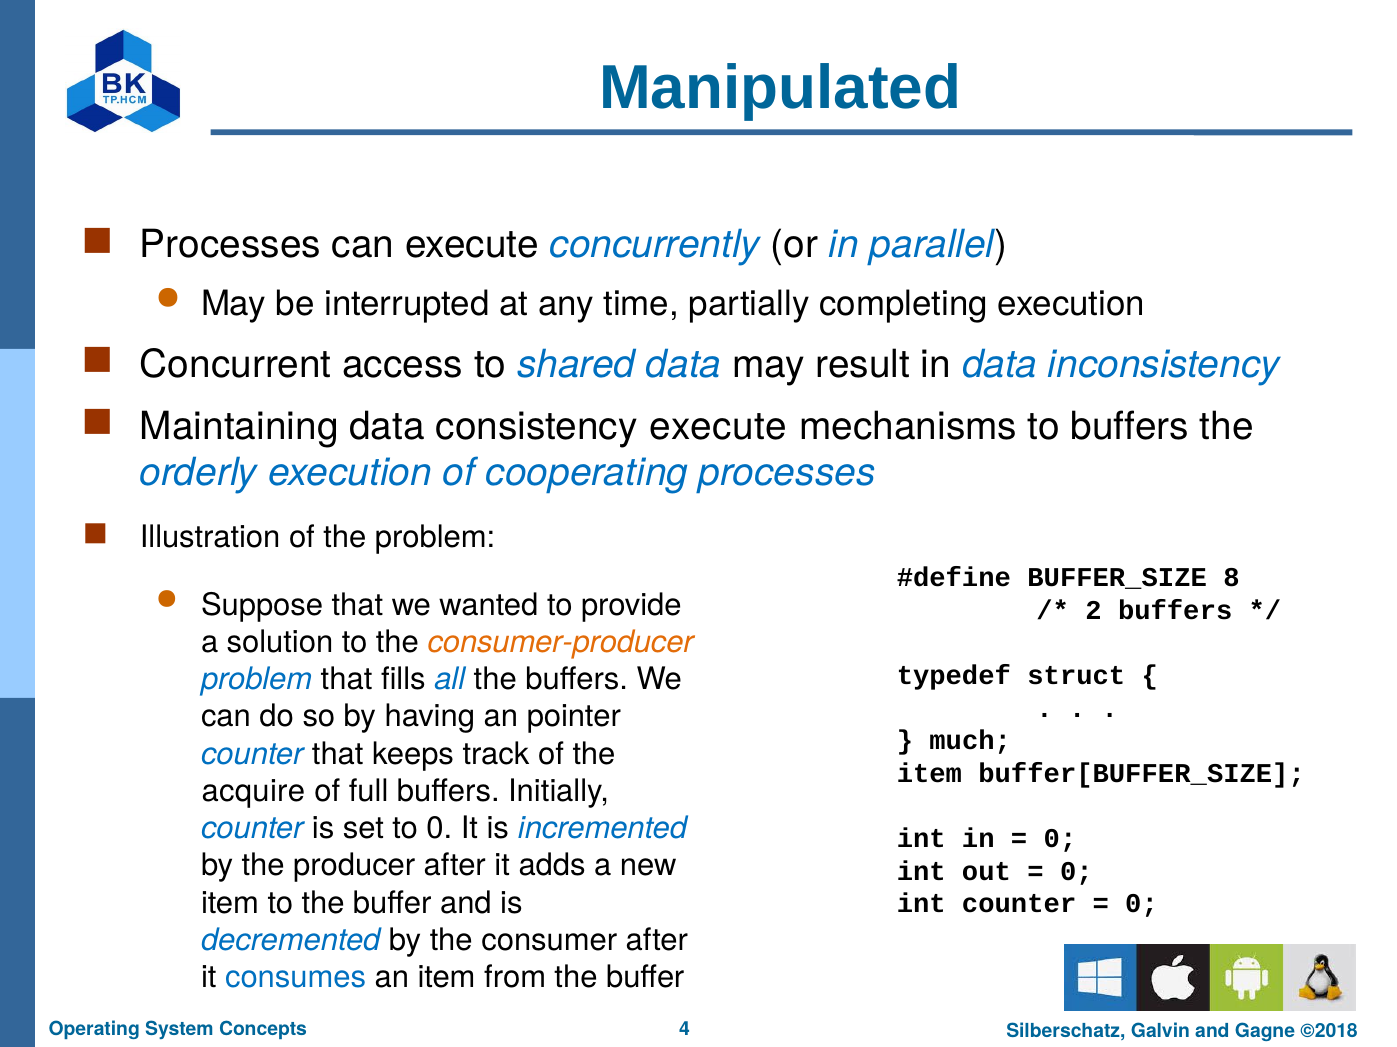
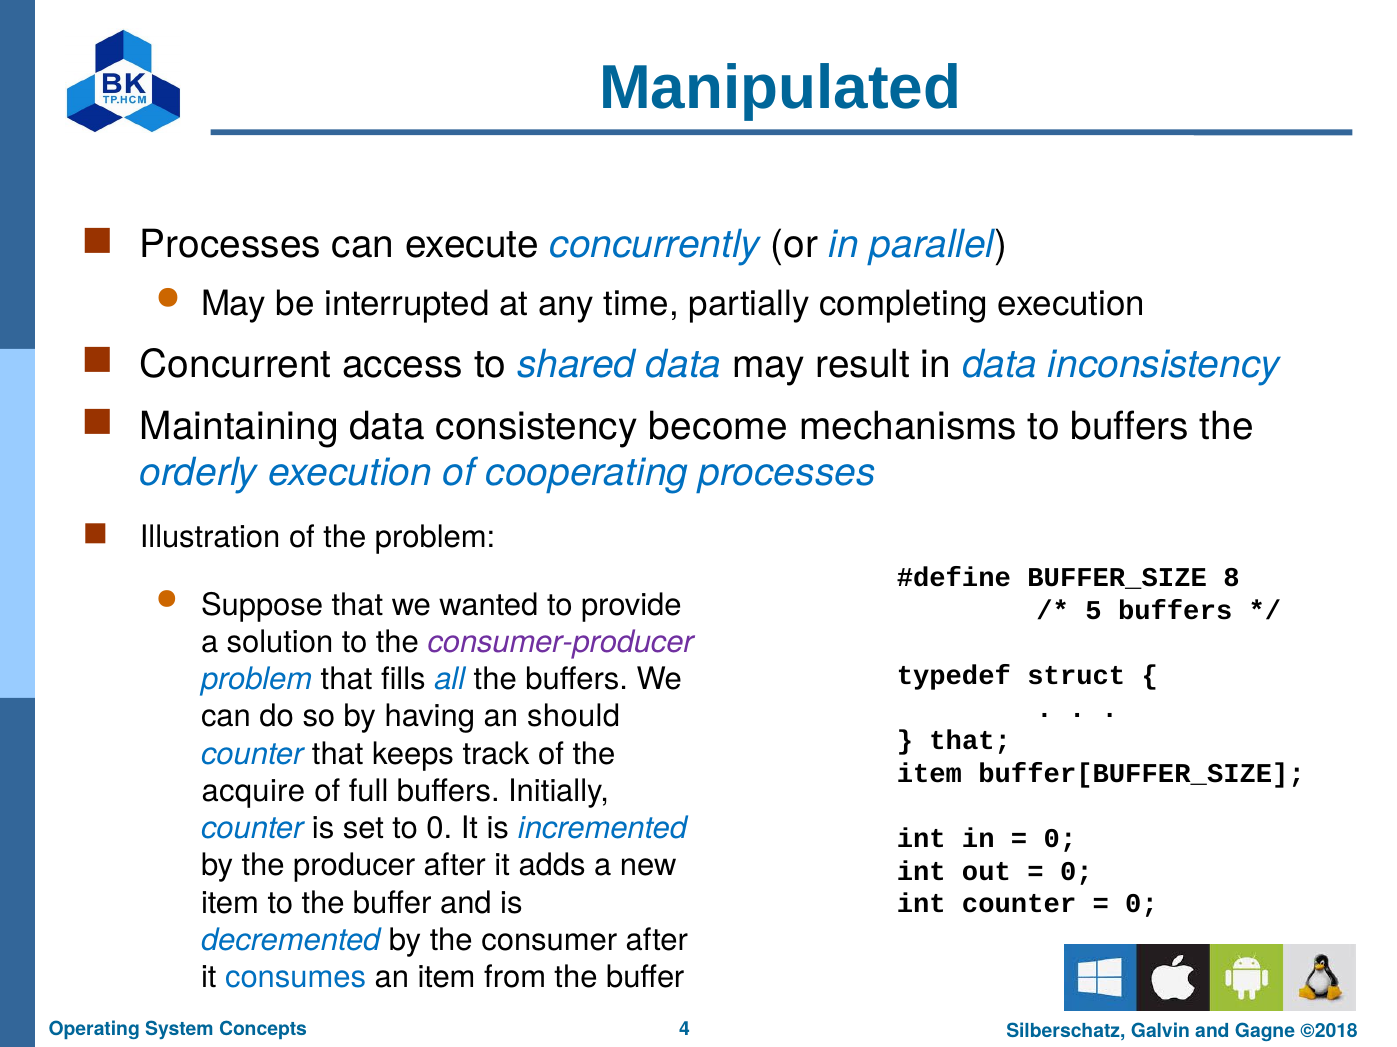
consistency execute: execute -> become
2: 2 -> 5
consumer-producer colour: orange -> purple
pointer: pointer -> should
much at (970, 741): much -> that
